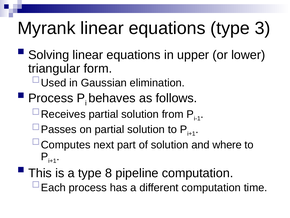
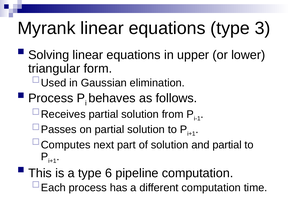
and where: where -> partial
8: 8 -> 6
